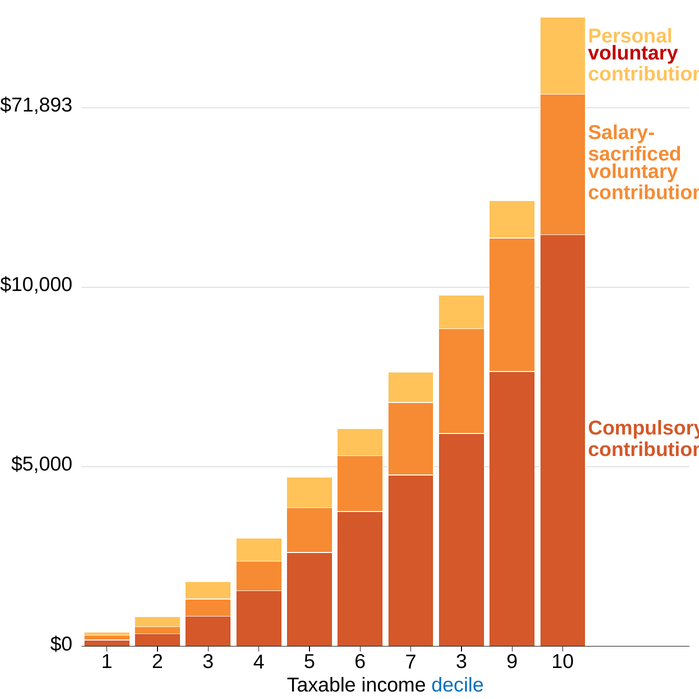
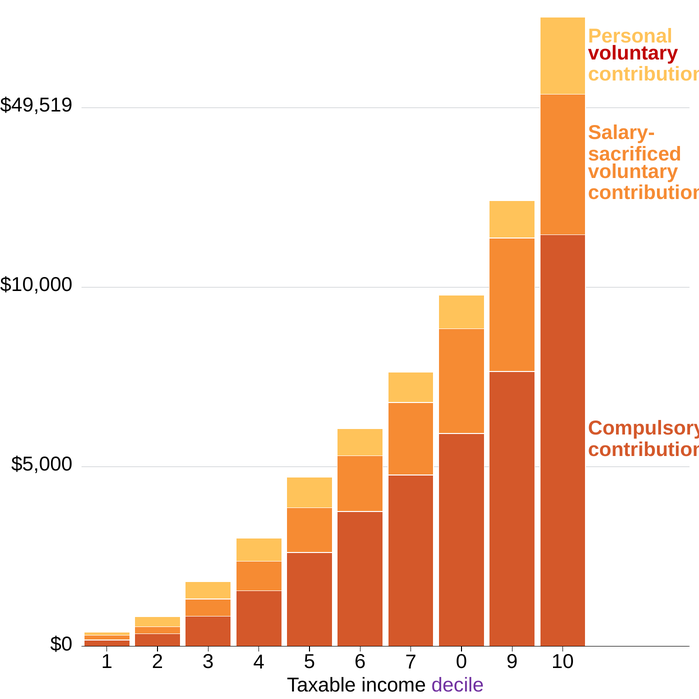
$71,893: $71,893 -> $49,519
7 3: 3 -> 0
decile colour: blue -> purple
